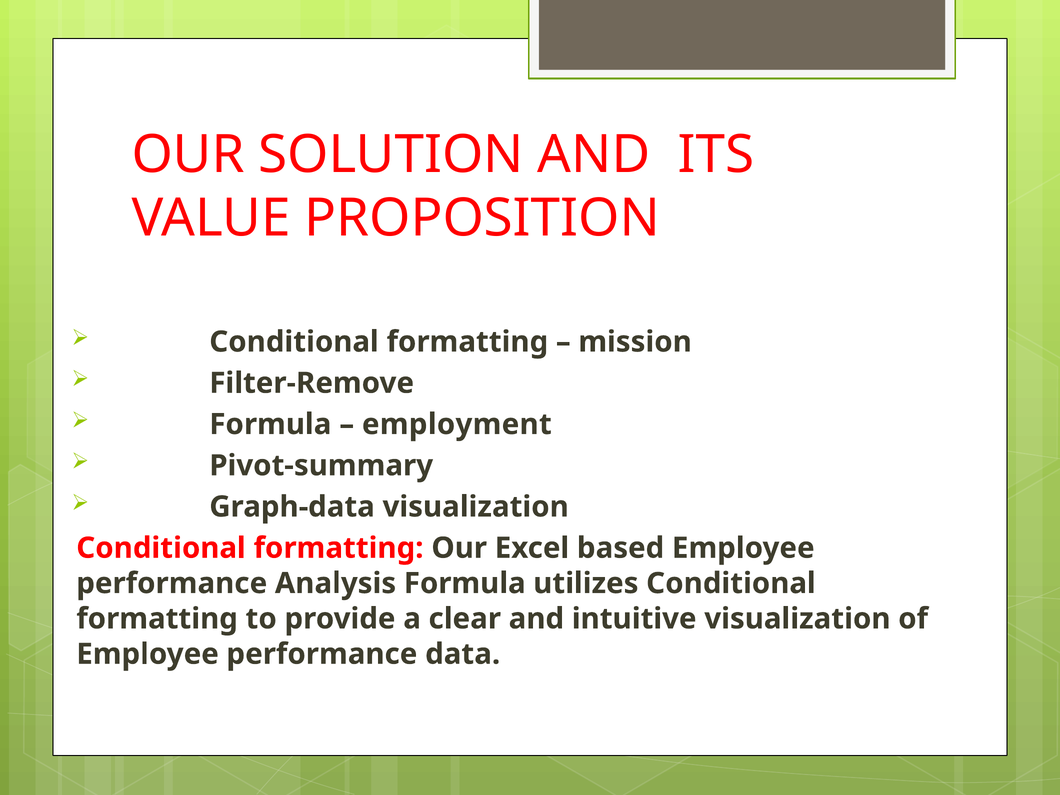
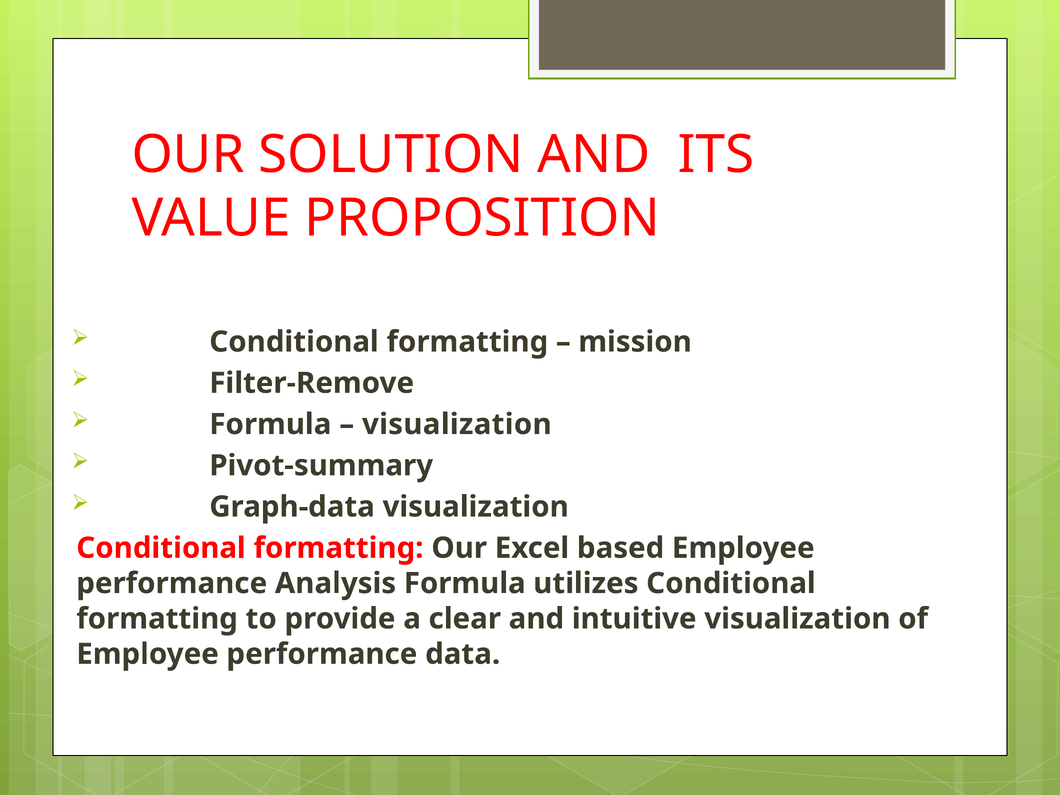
employment at (457, 424): employment -> visualization
